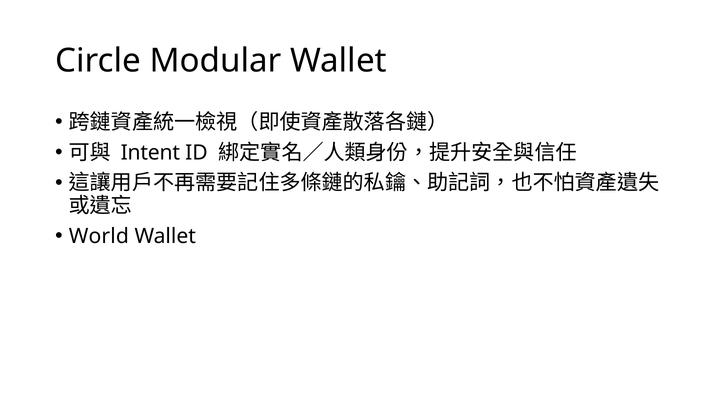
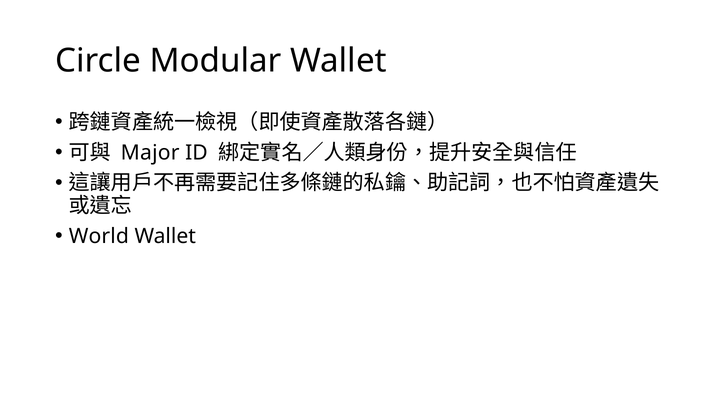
Intent: Intent -> Major
